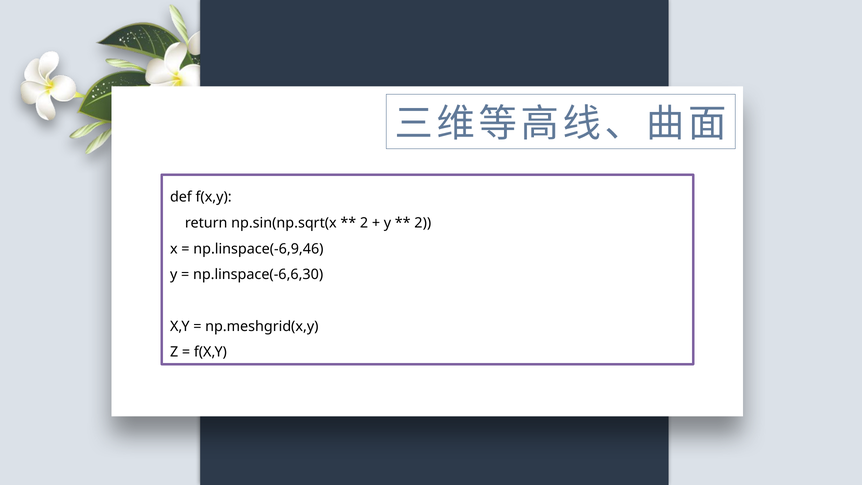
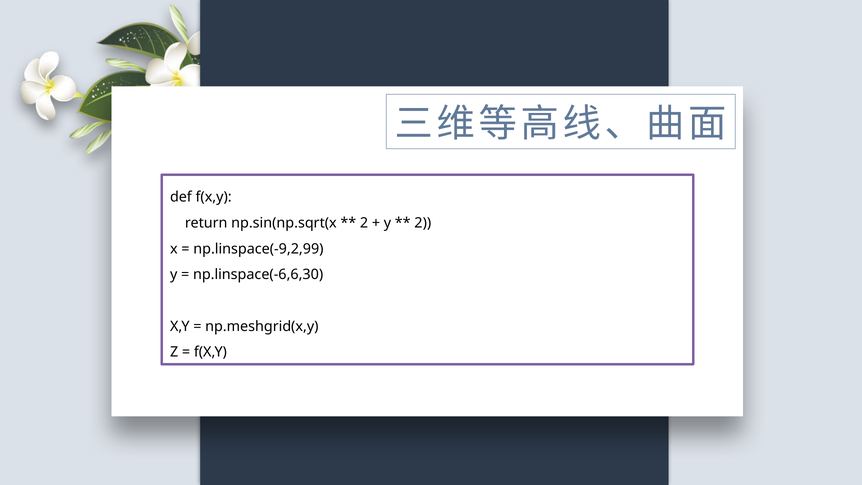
np.linspace(-6,9,46: np.linspace(-6,9,46 -> np.linspace(-9,2,99
